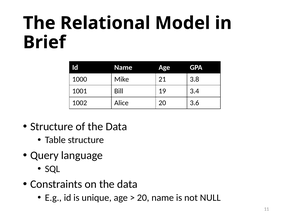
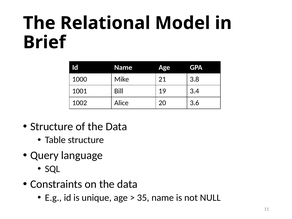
20 at (143, 198): 20 -> 35
